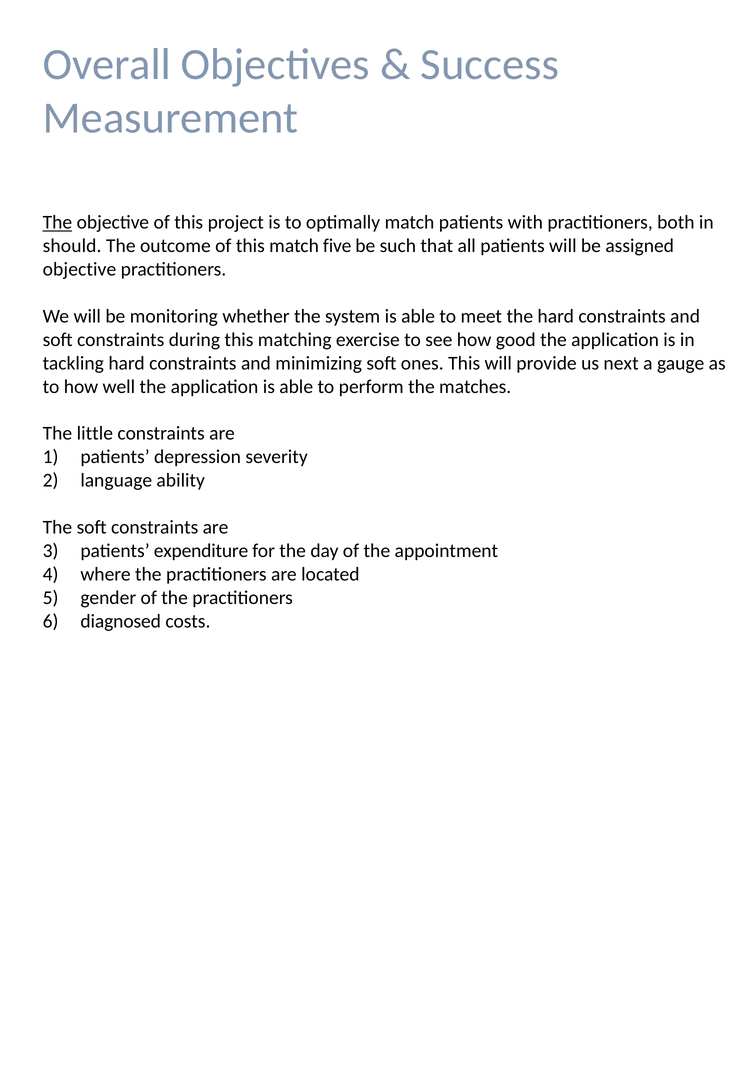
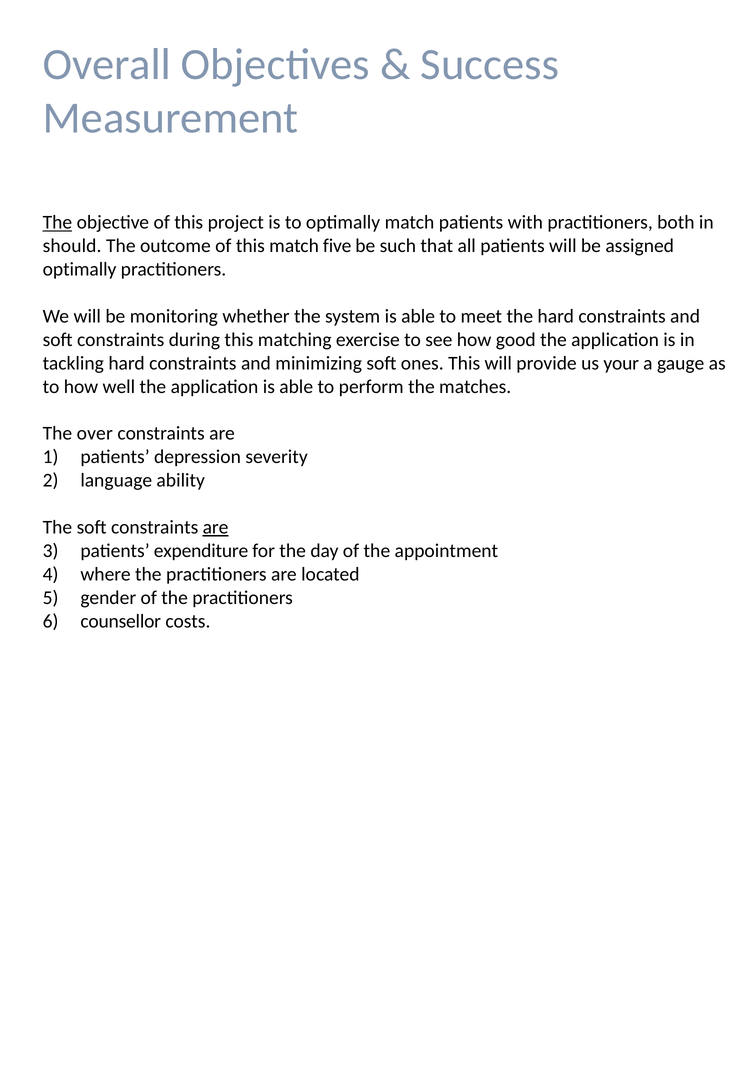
objective at (79, 269): objective -> optimally
next: next -> your
little: little -> over
are at (216, 527) underline: none -> present
diagnosed: diagnosed -> counsellor
